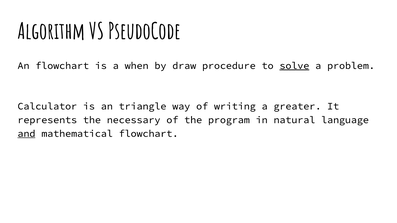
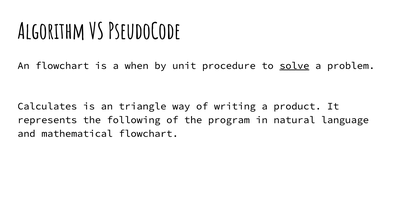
draw: draw -> unit
Calculator: Calculator -> Calculates
greater: greater -> product
necessary: necessary -> following
and underline: present -> none
